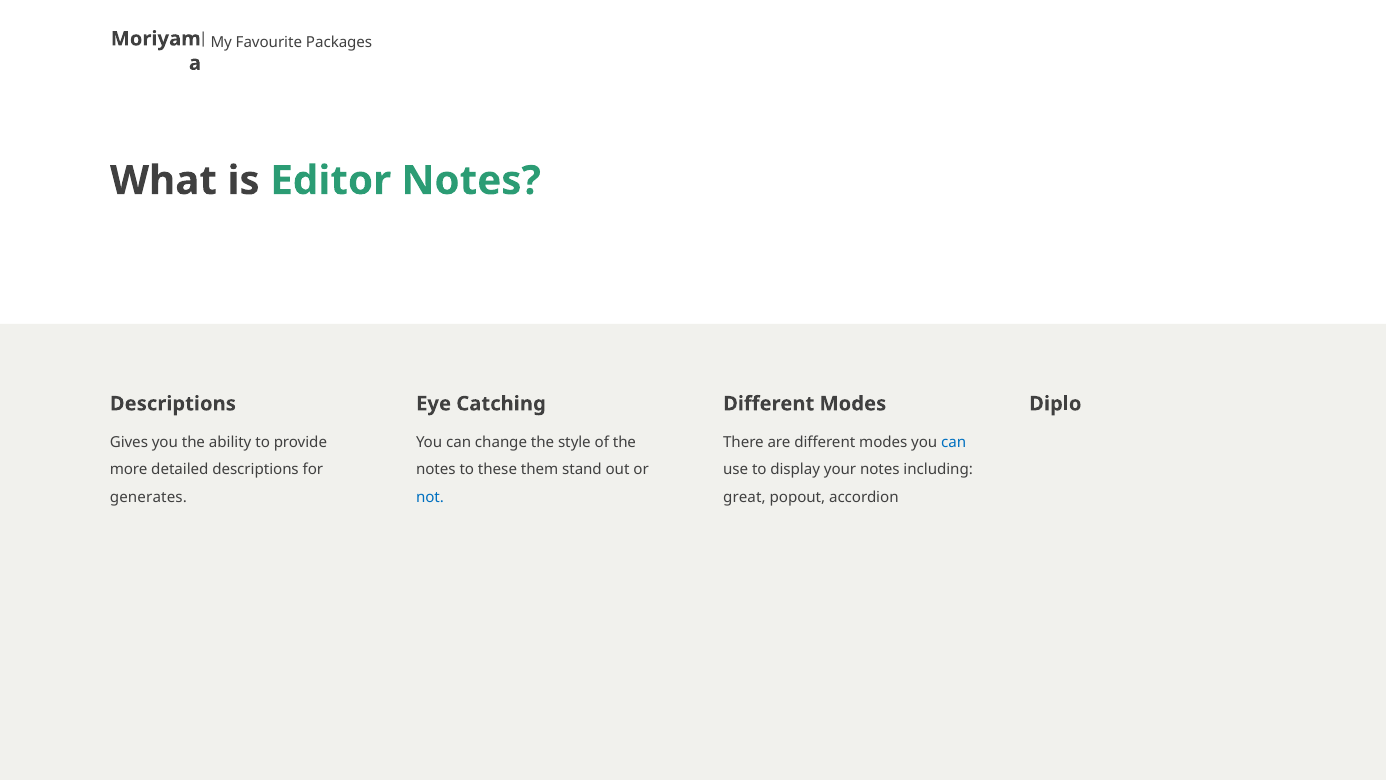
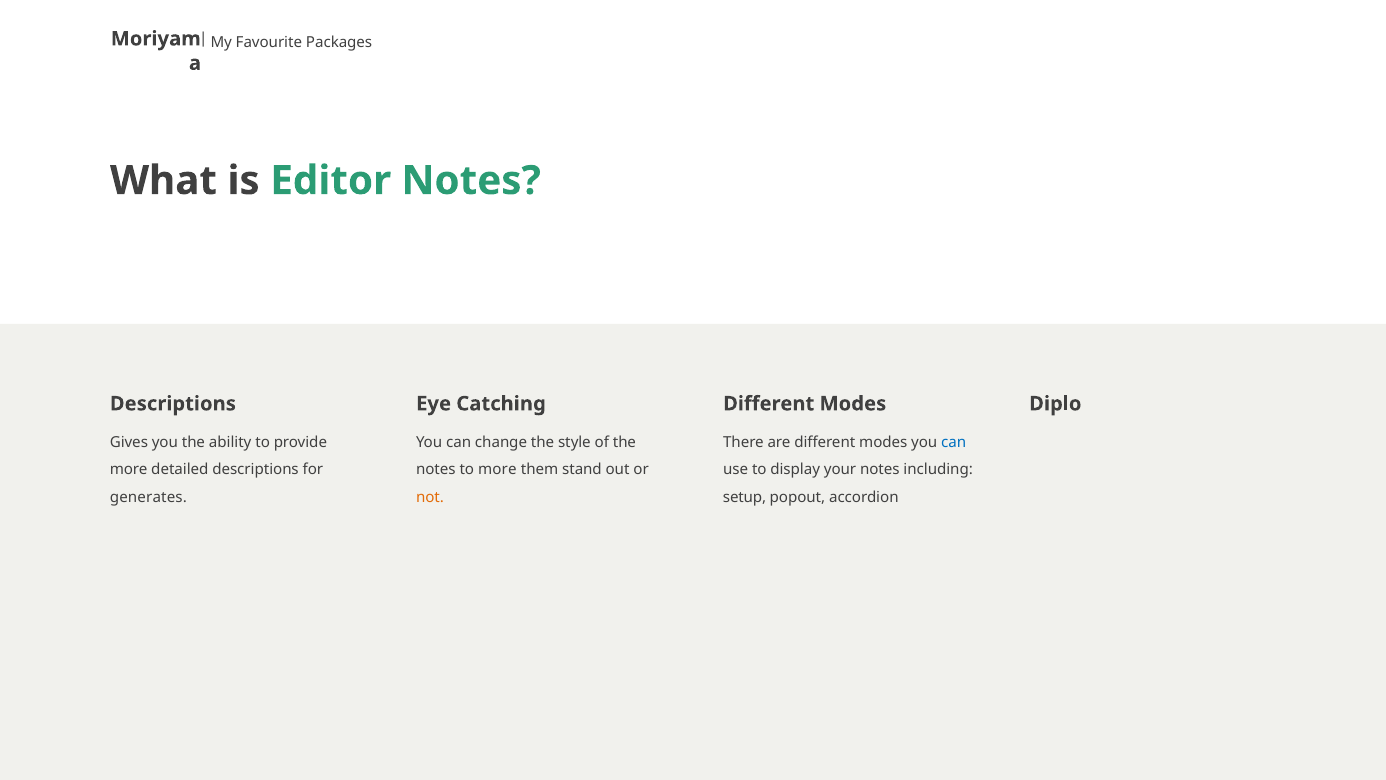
to these: these -> more
not colour: blue -> orange
great: great -> setup
